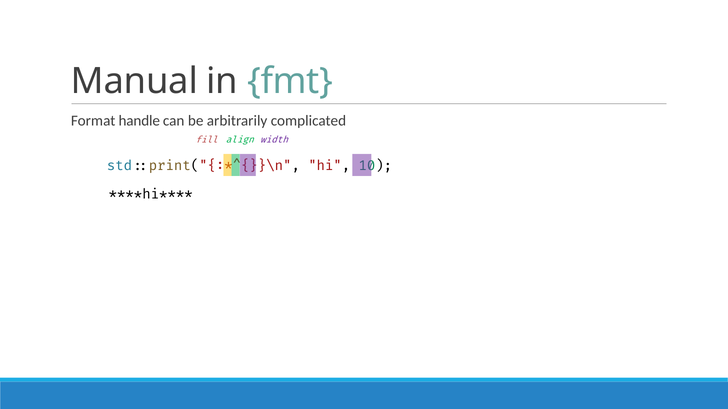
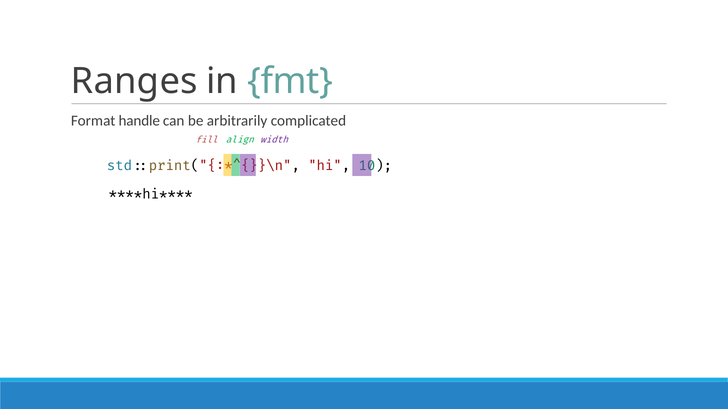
Manual: Manual -> Ranges
